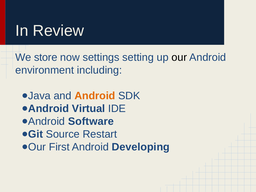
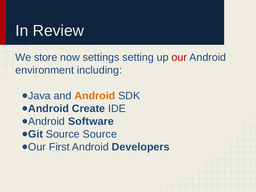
our colour: black -> red
Virtual: Virtual -> Create
Source Restart: Restart -> Source
Developing: Developing -> Developers
